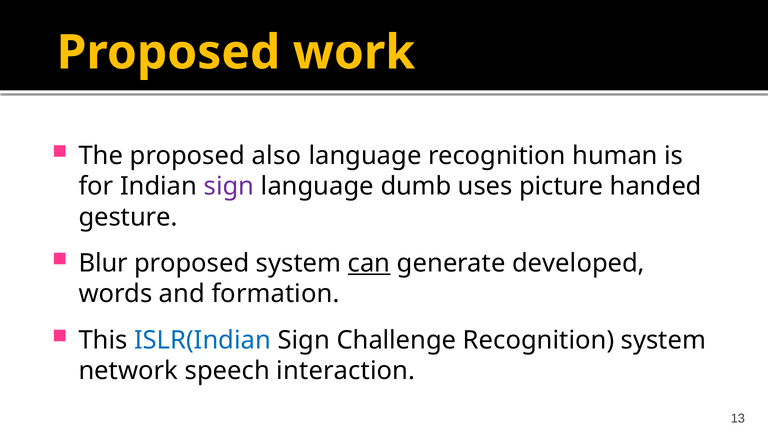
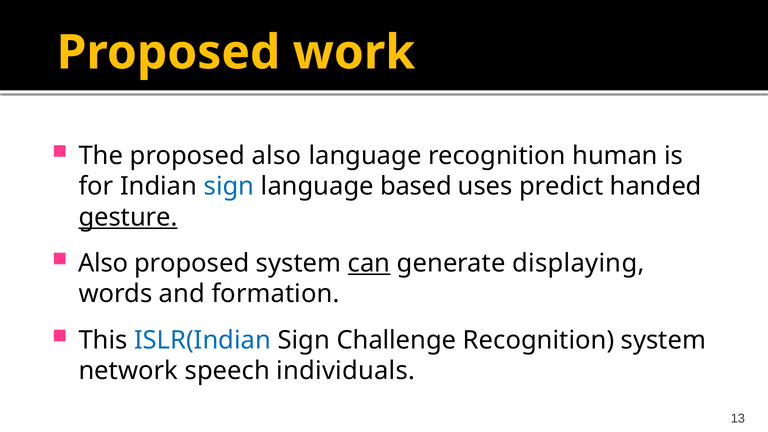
sign at (229, 186) colour: purple -> blue
dumb: dumb -> based
picture: picture -> predict
gesture underline: none -> present
Blur at (103, 263): Blur -> Also
developed: developed -> displaying
interaction: interaction -> individuals
